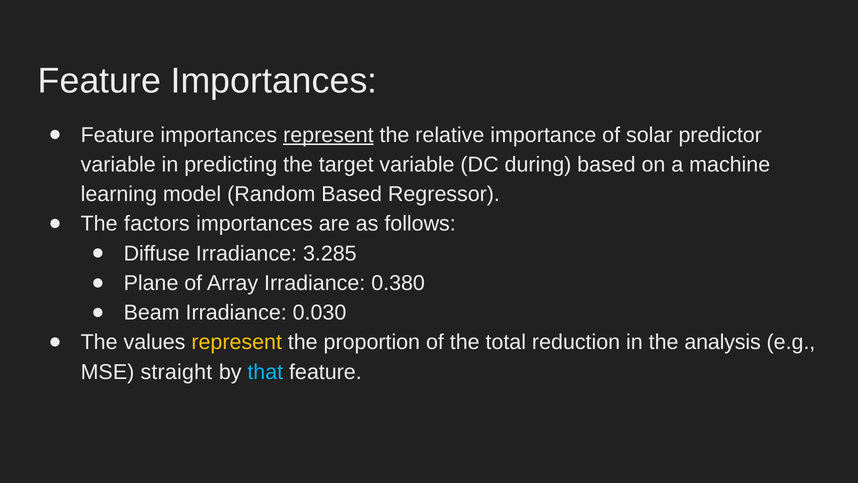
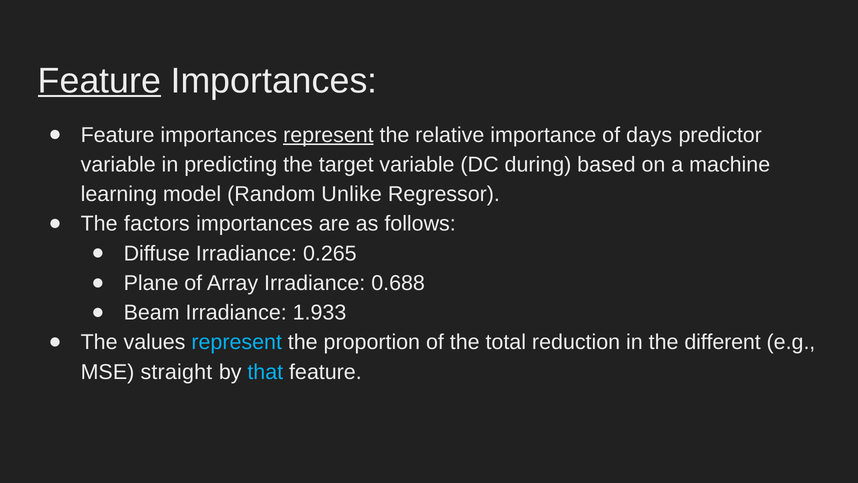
Feature at (99, 81) underline: none -> present
solar: solar -> days
Random Based: Based -> Unlike
3.285: 3.285 -> 0.265
0.380: 0.380 -> 0.688
0.030: 0.030 -> 1.933
represent at (237, 342) colour: yellow -> light blue
analysis: analysis -> different
